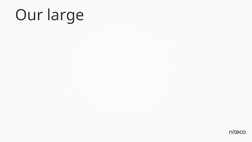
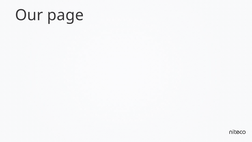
large: large -> page
